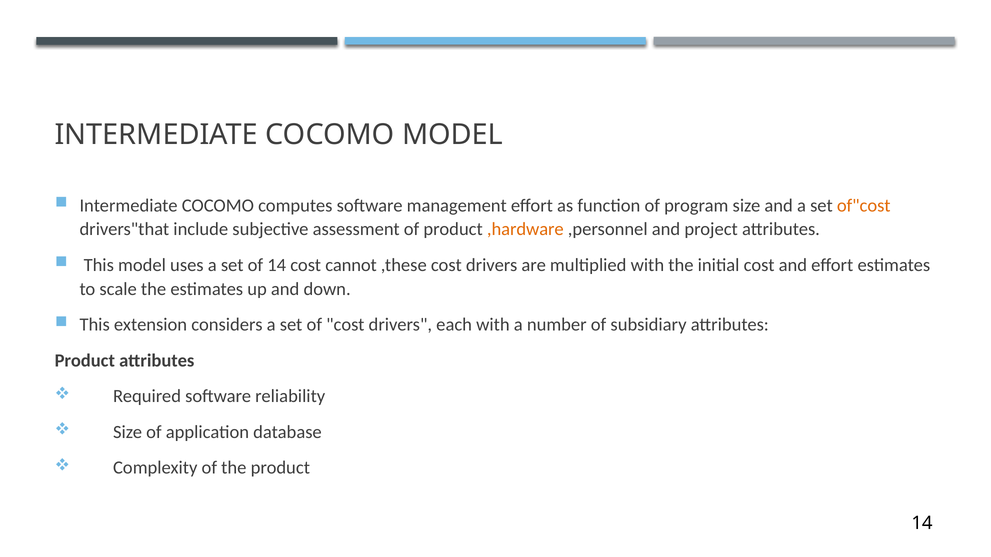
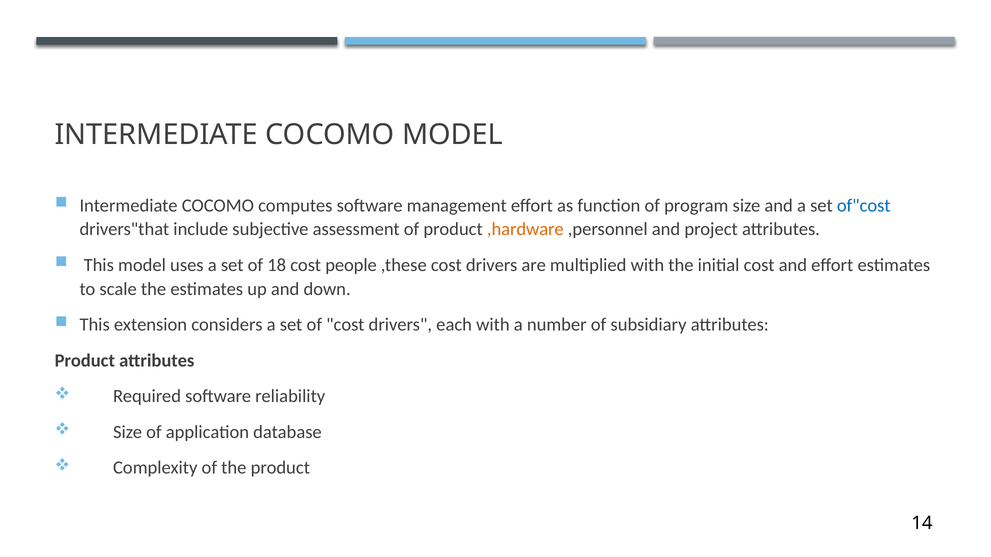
of"cost colour: orange -> blue
of 14: 14 -> 18
cannot: cannot -> people
